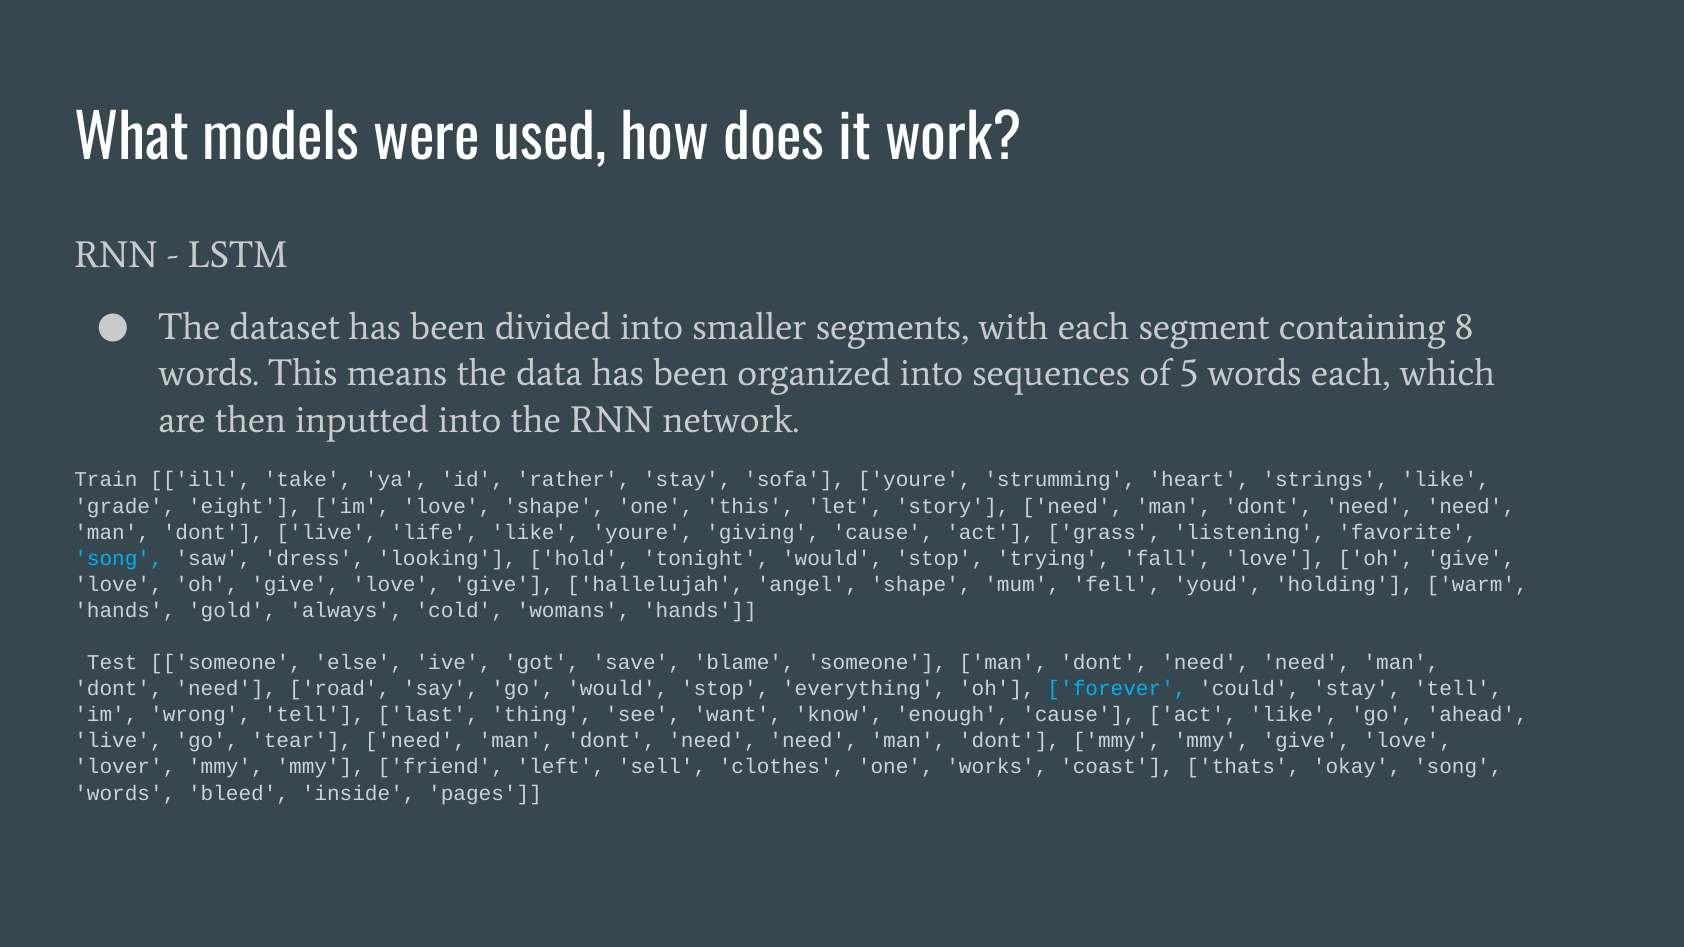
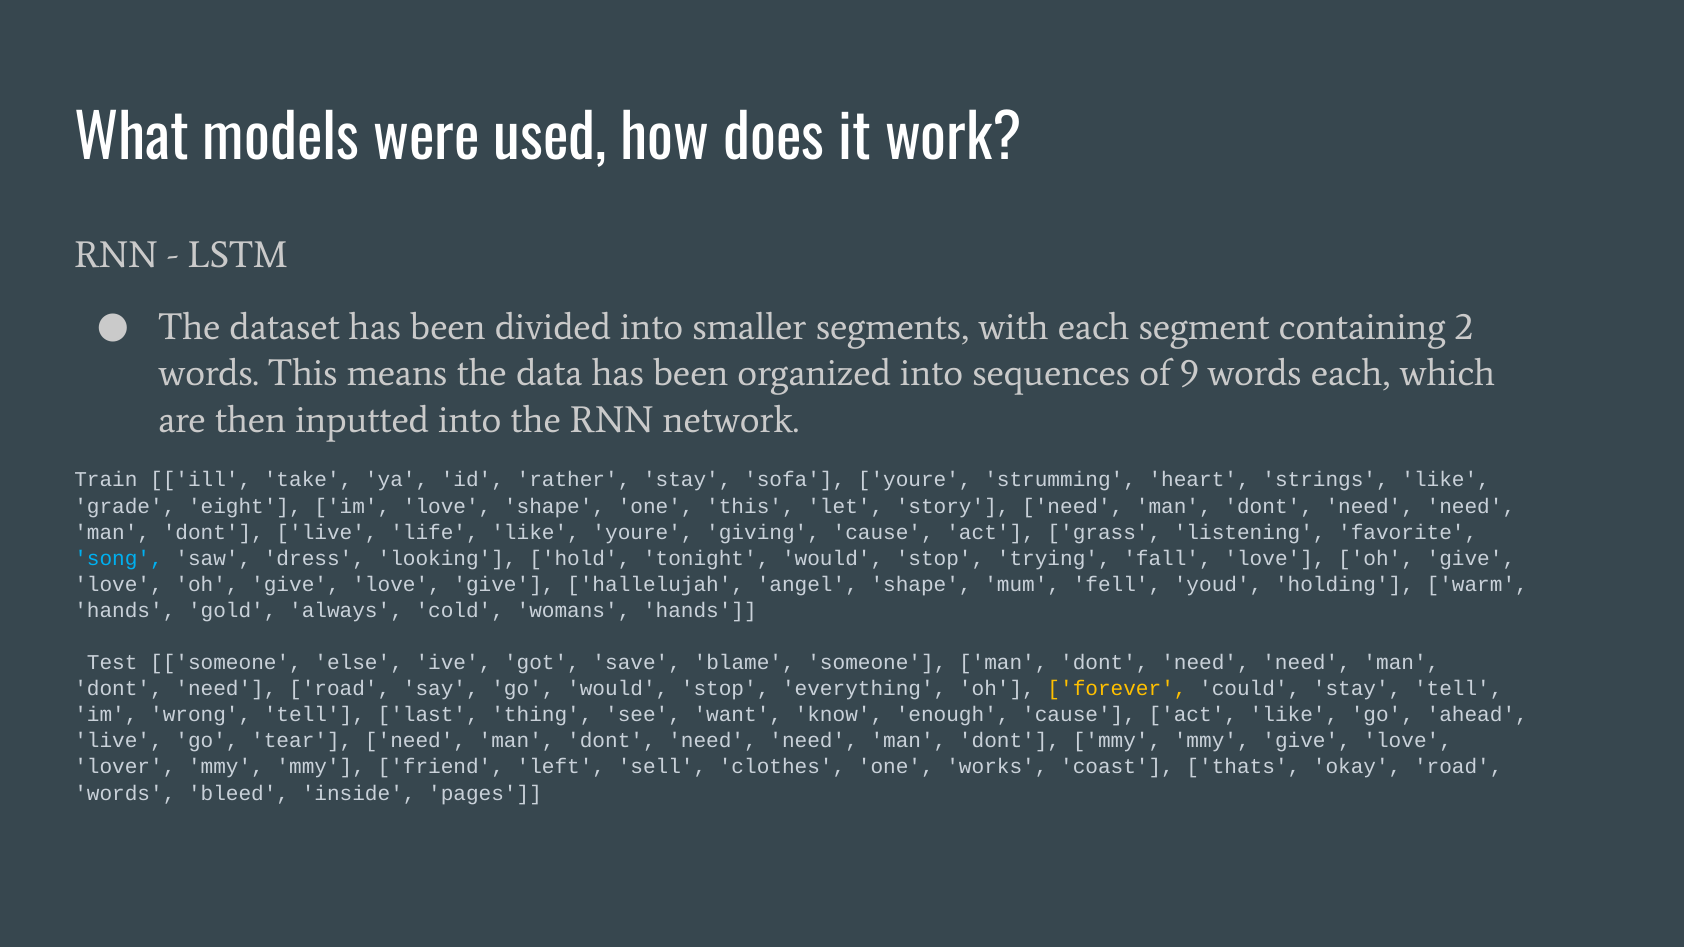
8: 8 -> 2
5: 5 -> 9
forever colour: light blue -> yellow
okay song: song -> road
